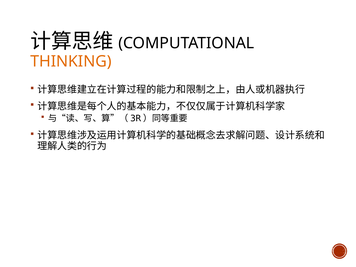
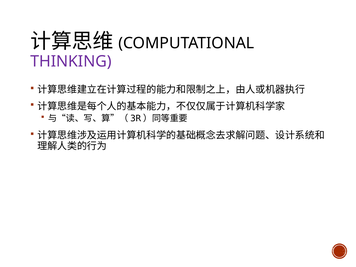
THINKING colour: orange -> purple
